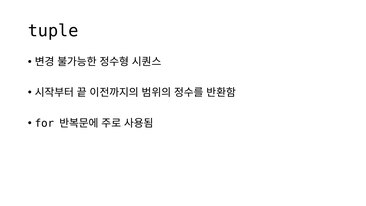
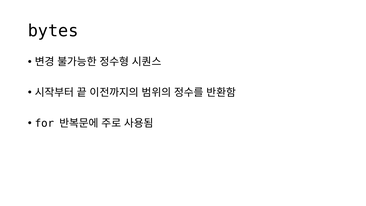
tuple: tuple -> bytes
